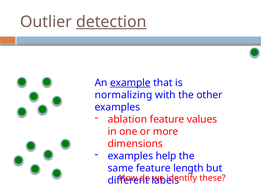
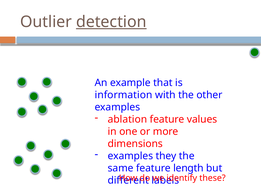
example underline: present -> none
normalizing: normalizing -> information
help: help -> they
